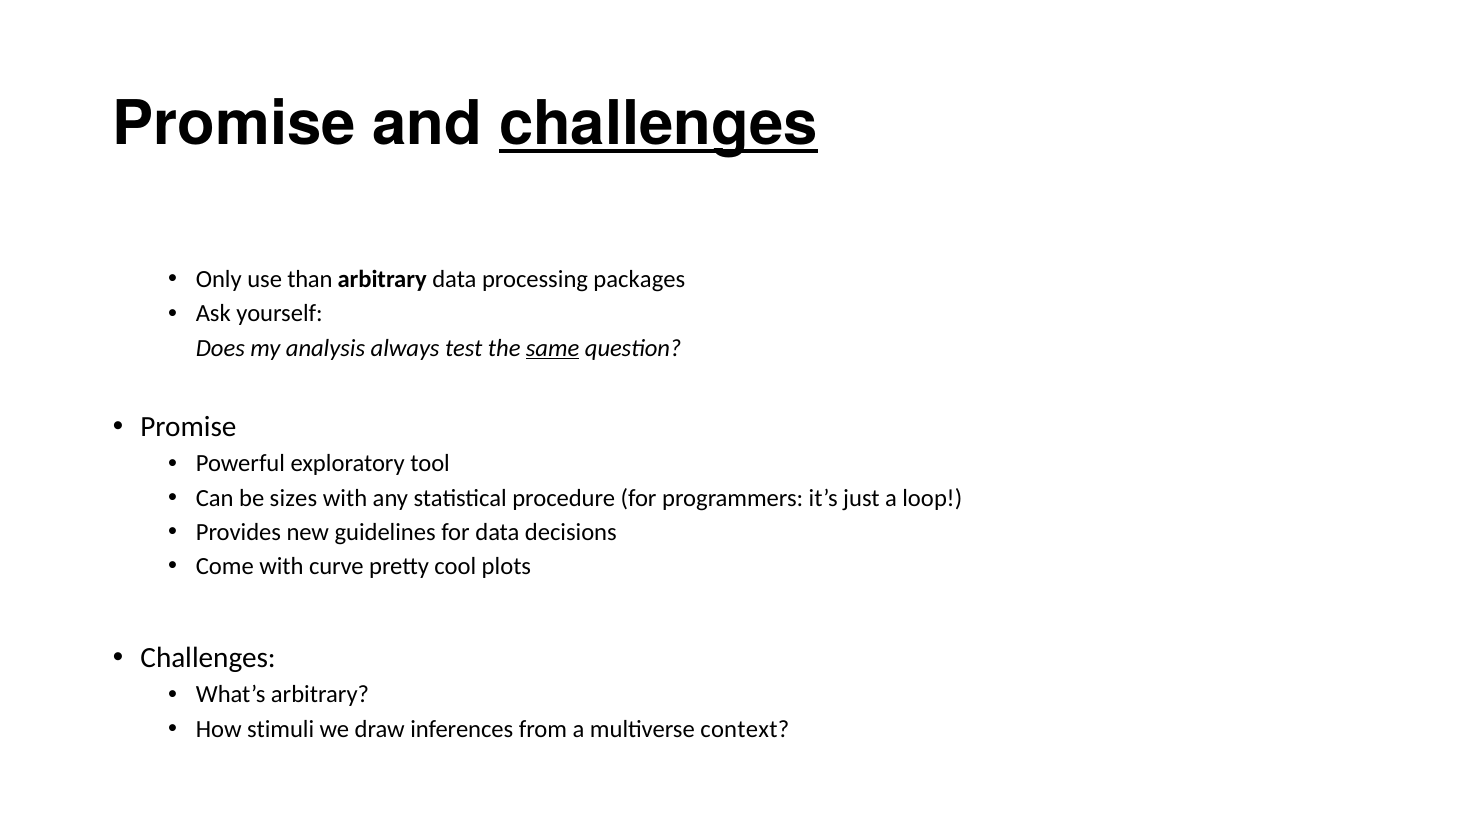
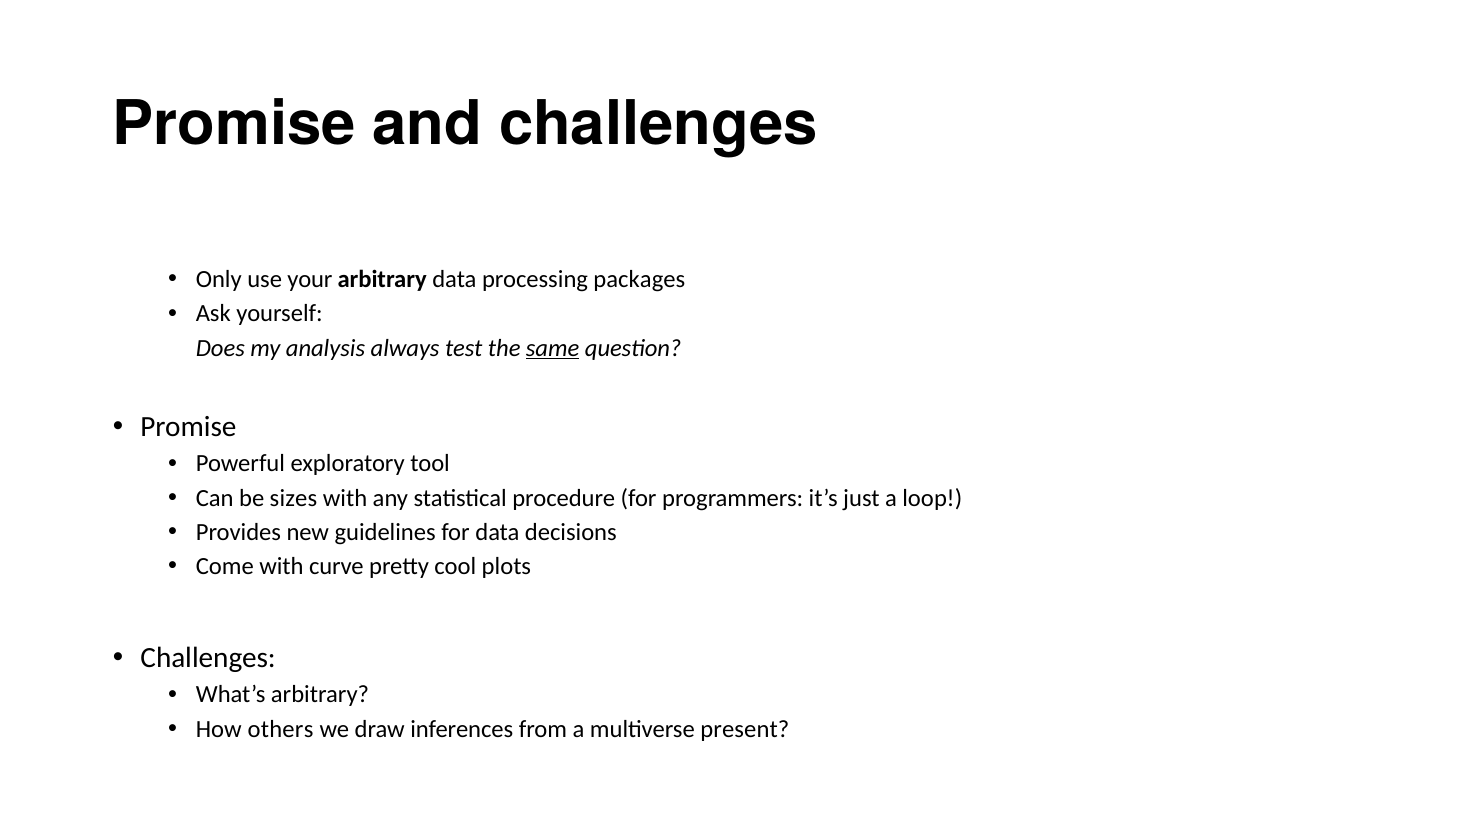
challenges at (658, 124) underline: present -> none
than: than -> your
stimuli: stimuli -> others
context: context -> present
